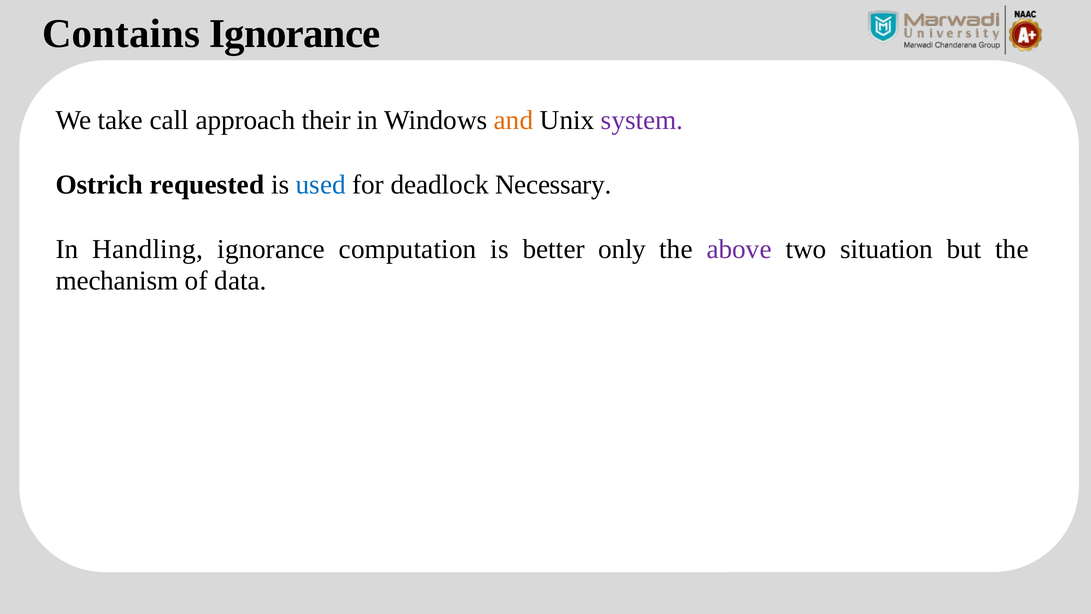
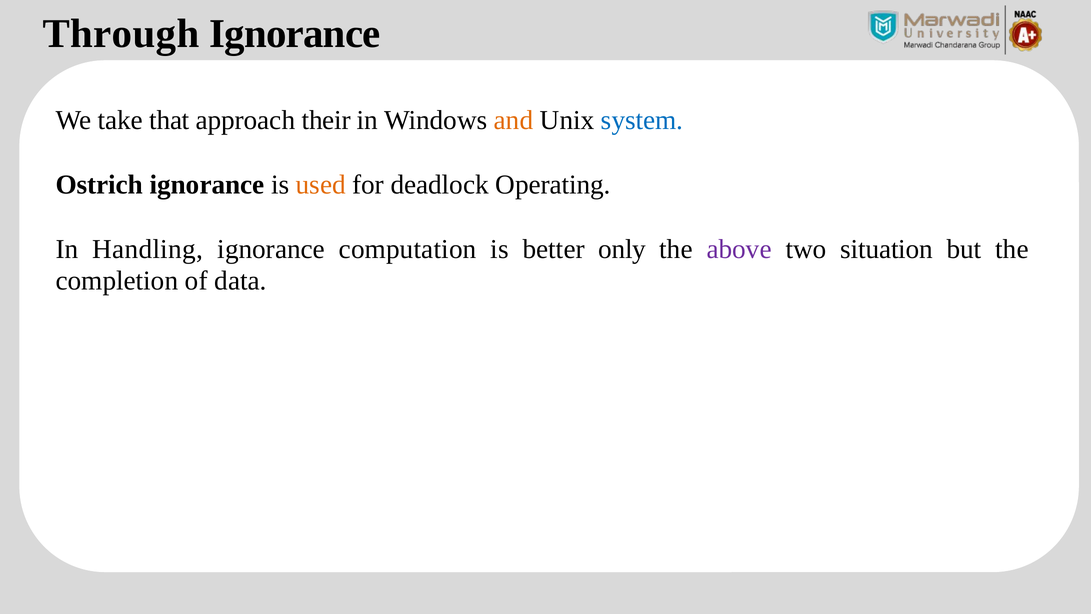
Contains: Contains -> Through
call: call -> that
system colour: purple -> blue
Ostrich requested: requested -> ignorance
used colour: blue -> orange
Necessary: Necessary -> Operating
mechanism: mechanism -> completion
